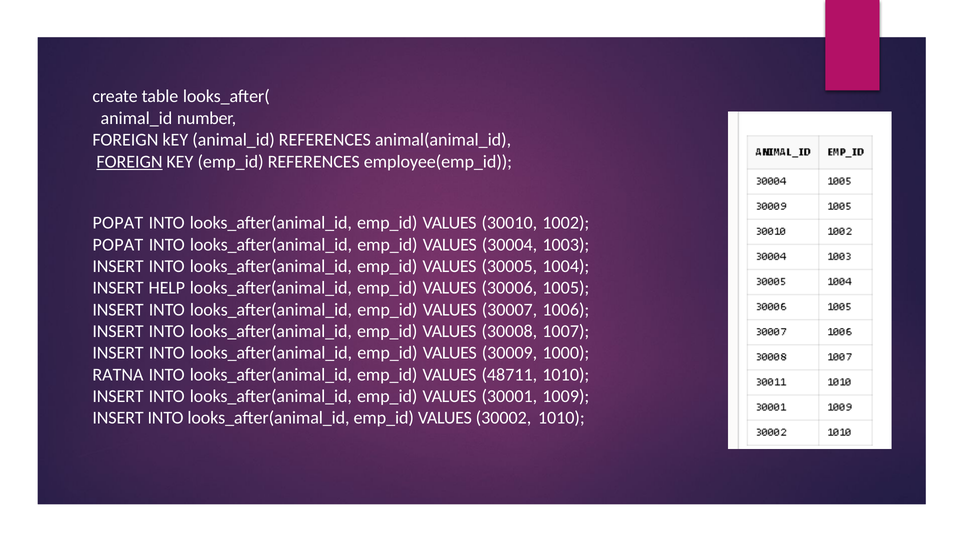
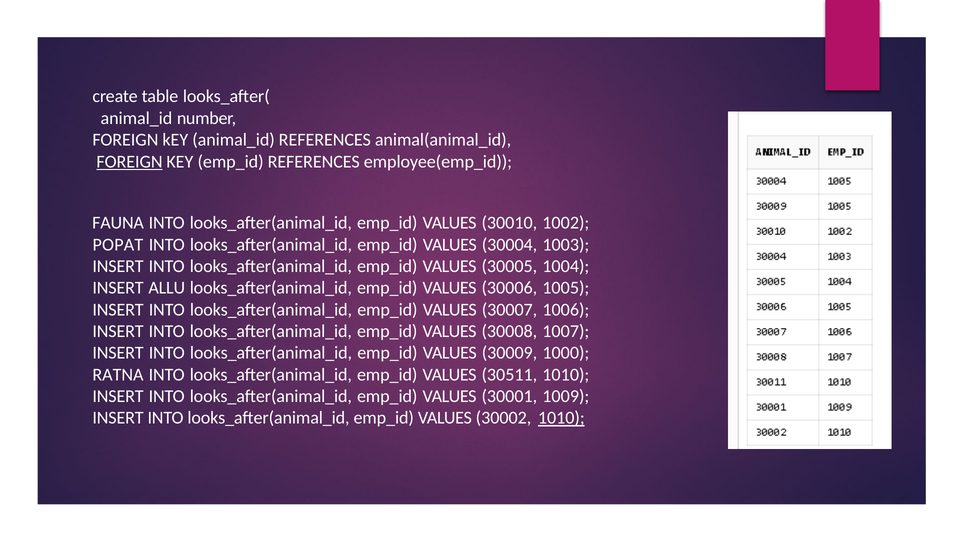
POPAT at (118, 223): POPAT -> FAUNA
HELP: HELP -> ALLU
48711: 48711 -> 30511
1010 at (561, 418) underline: none -> present
